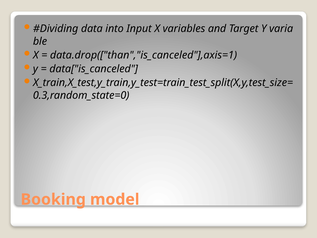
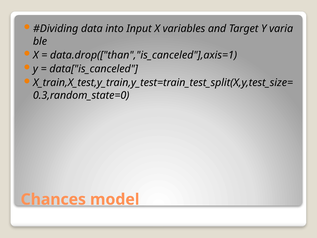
Booking: Booking -> Chances
